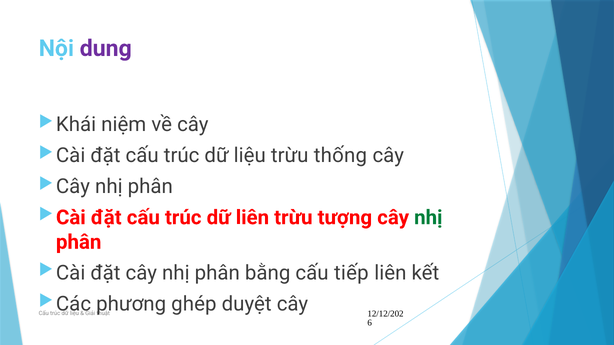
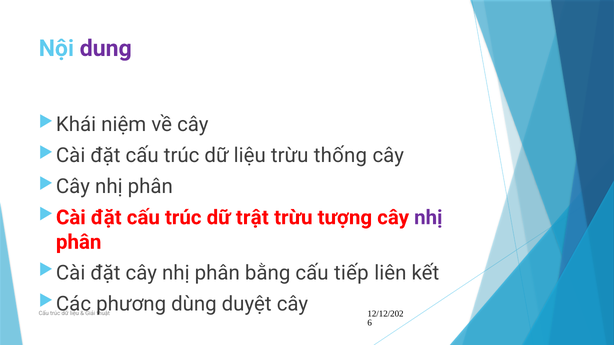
dữ liên: liên -> trật
nhị at (428, 218) colour: green -> purple
ghép: ghép -> dùng
